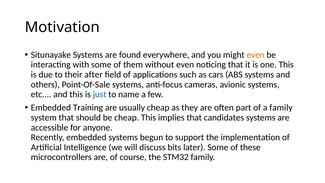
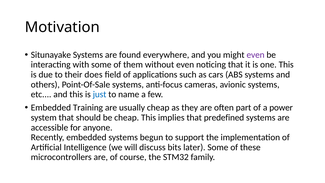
even at (256, 55) colour: orange -> purple
after: after -> does
a family: family -> power
candidates: candidates -> predefined
